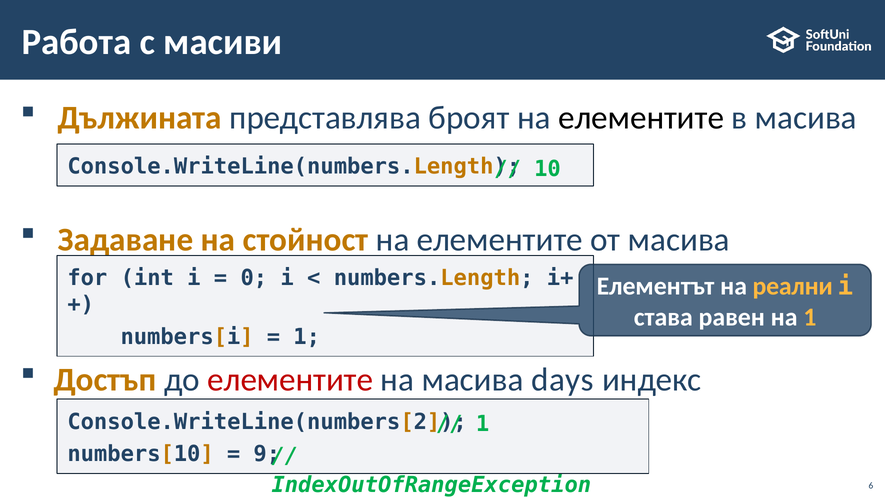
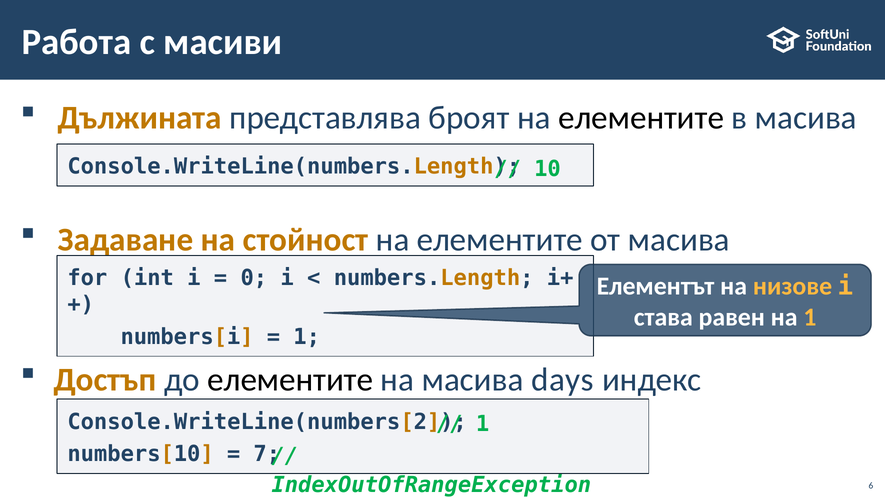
реални: реални -> низове
елементите at (290, 380) colour: red -> black
9: 9 -> 7
